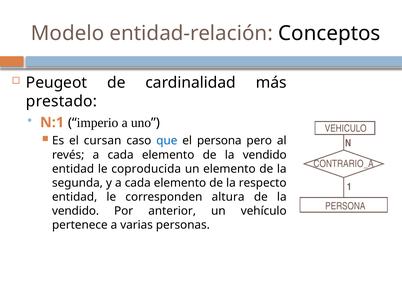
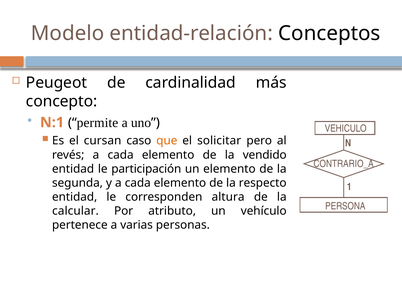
prestado: prestado -> concepto
imperio: imperio -> permite
que colour: blue -> orange
el persona: persona -> solicitar
coproducida: coproducida -> participación
vendido at (76, 211): vendido -> calcular
anterior: anterior -> atributo
